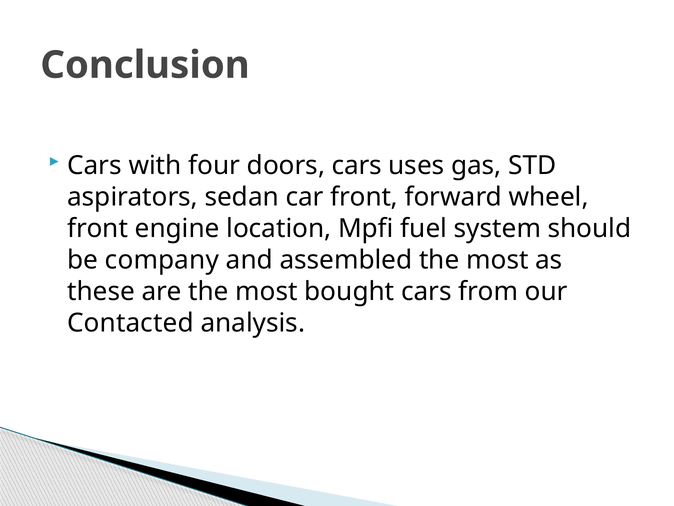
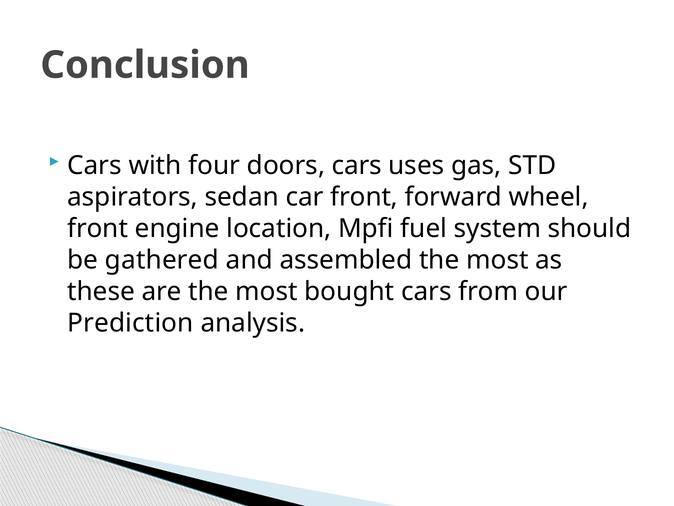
company: company -> gathered
Contacted: Contacted -> Prediction
